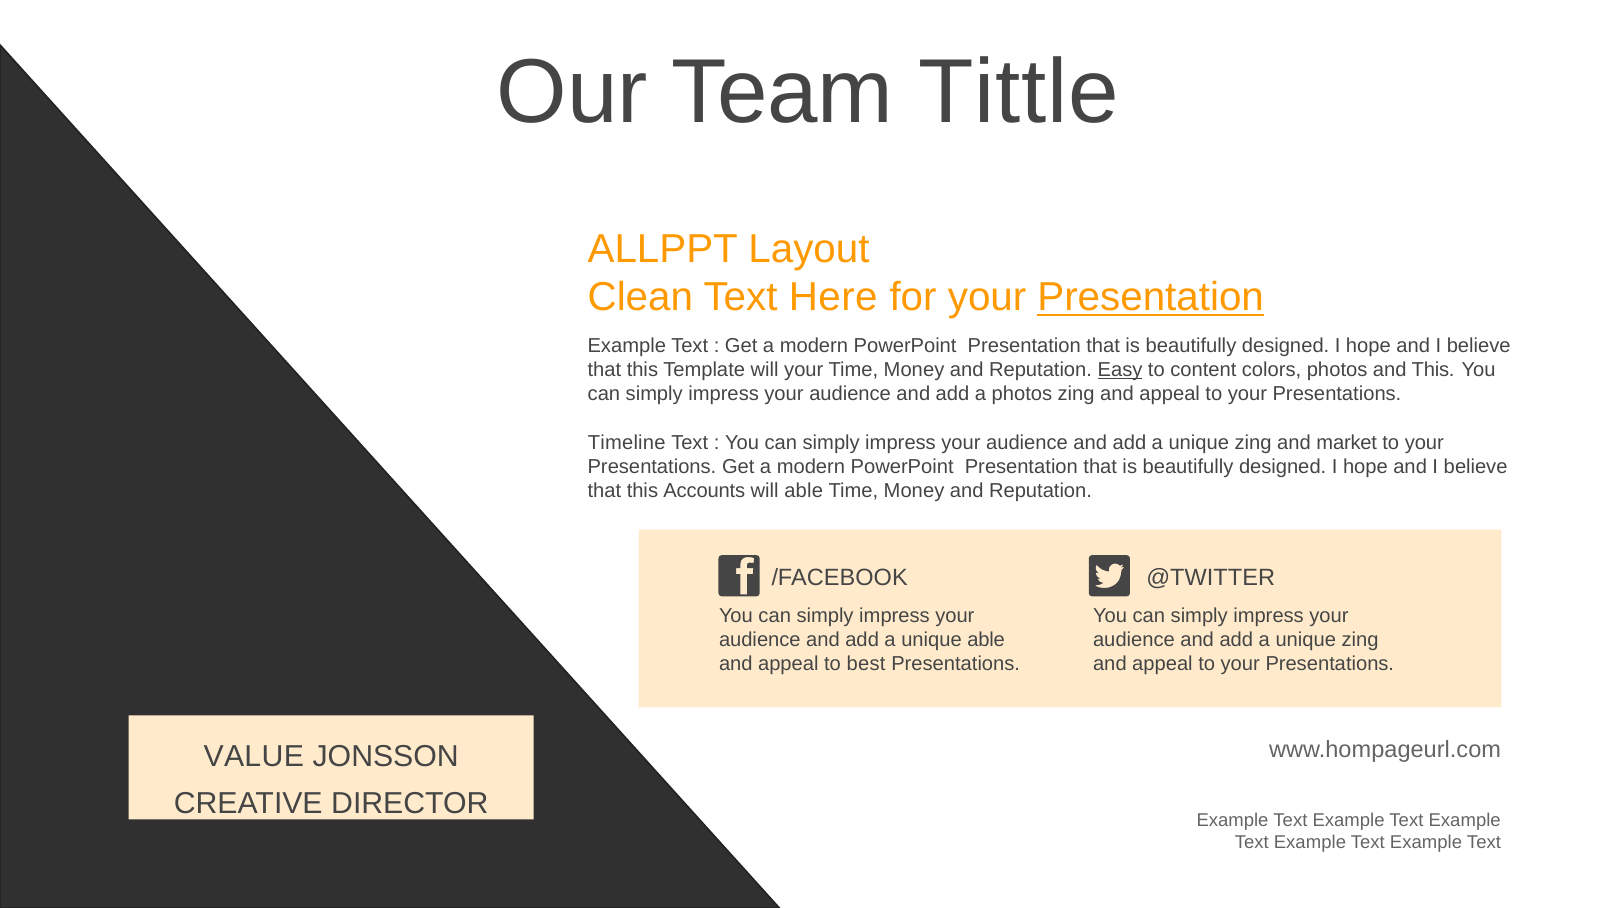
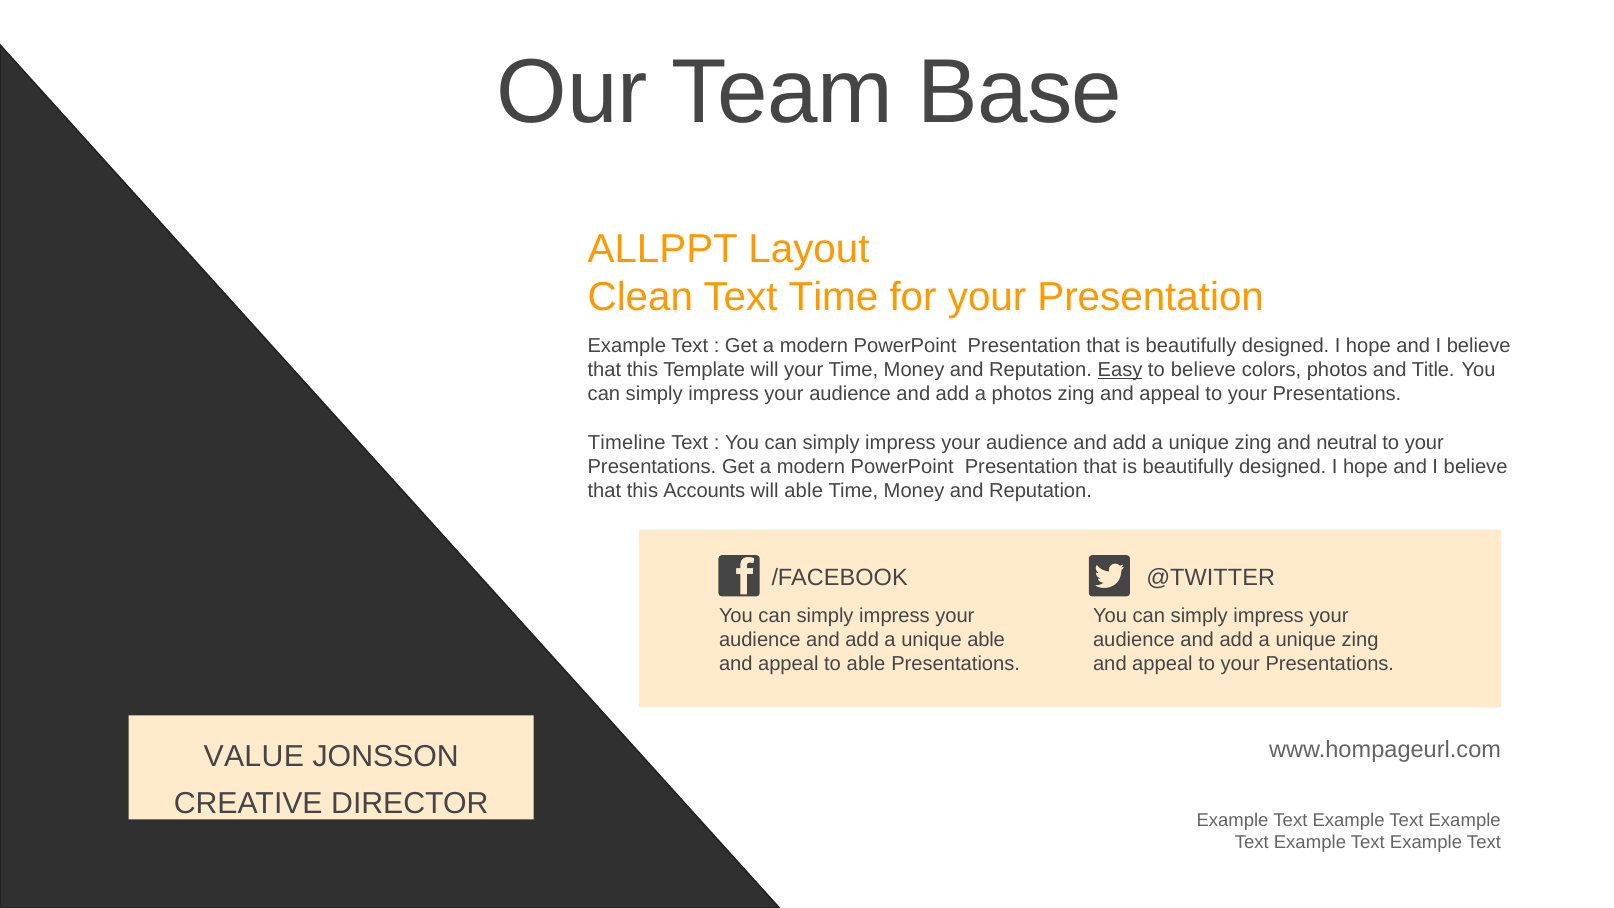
Tittle: Tittle -> Base
Text Here: Here -> Time
Presentation at (1151, 298) underline: present -> none
to content: content -> believe
and This: This -> Title
market: market -> neutral
to best: best -> able
